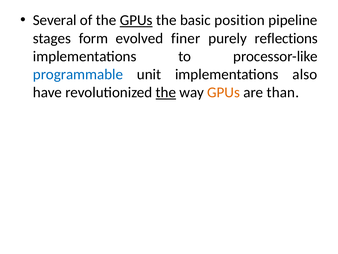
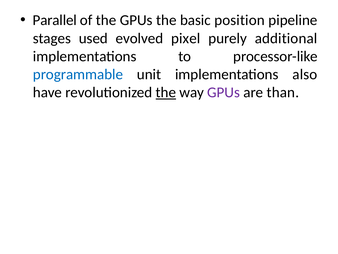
Several: Several -> Parallel
GPUs at (136, 20) underline: present -> none
form: form -> used
finer: finer -> pixel
reflections: reflections -> additional
GPUs at (224, 92) colour: orange -> purple
